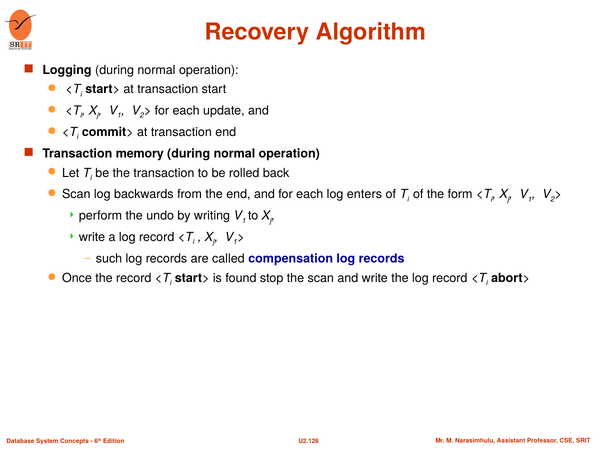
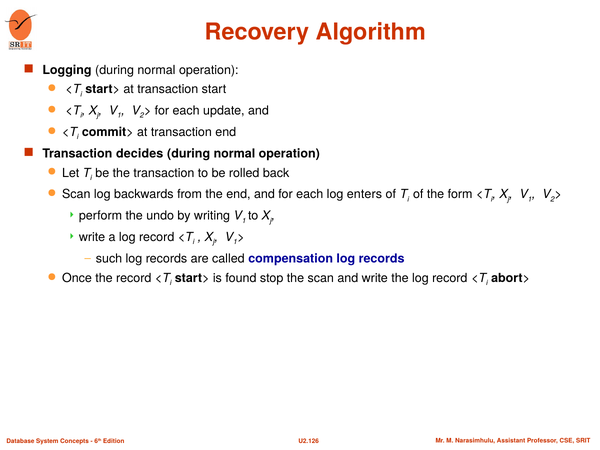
memory: memory -> decides
